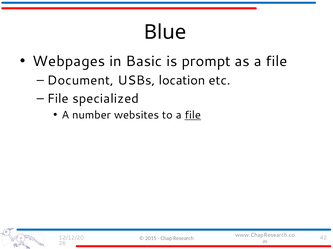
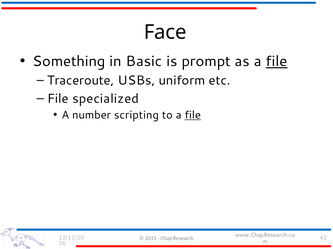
Blue: Blue -> Face
Webpages: Webpages -> Something
file at (277, 62) underline: none -> present
Document: Document -> Traceroute
location: location -> uniform
websites: websites -> scripting
